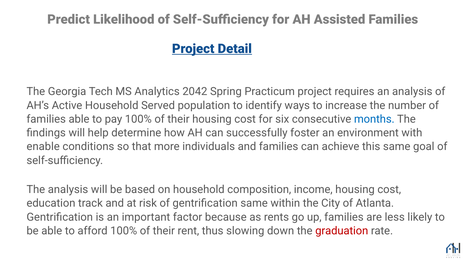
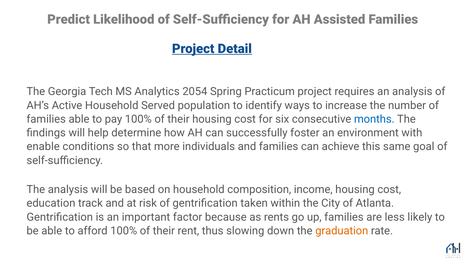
2042: 2042 -> 2054
gentrification same: same -> taken
graduation colour: red -> orange
